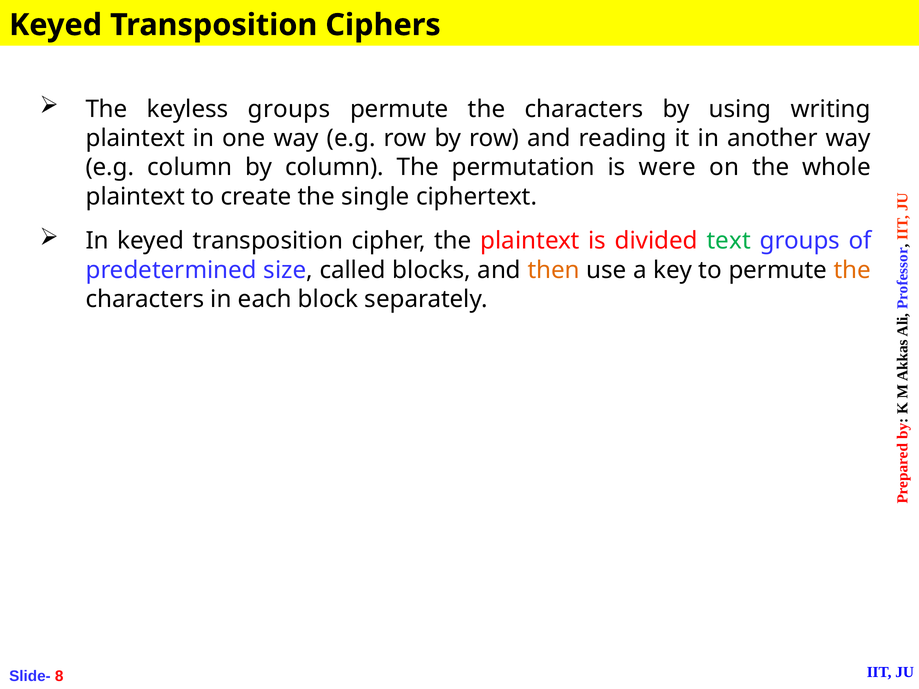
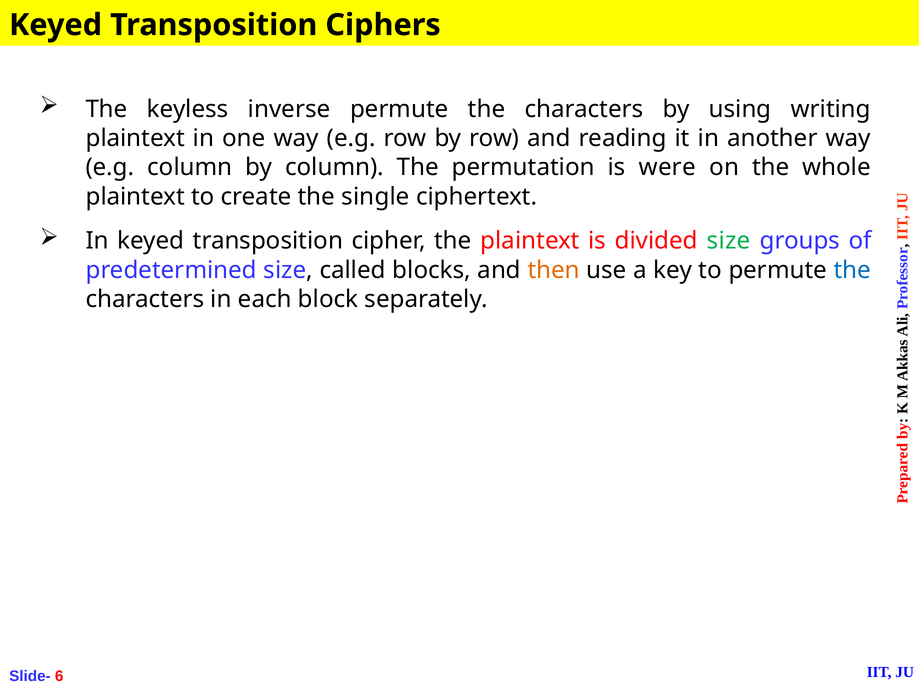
keyless groups: groups -> inverse
divided text: text -> size
the at (852, 270) colour: orange -> blue
8: 8 -> 6
